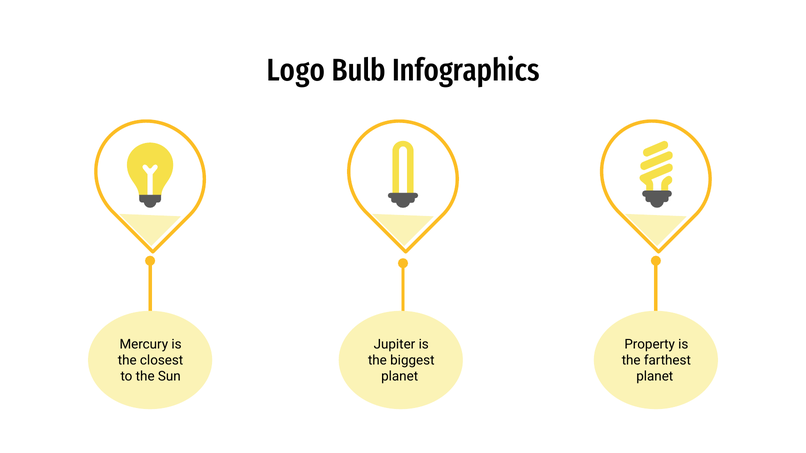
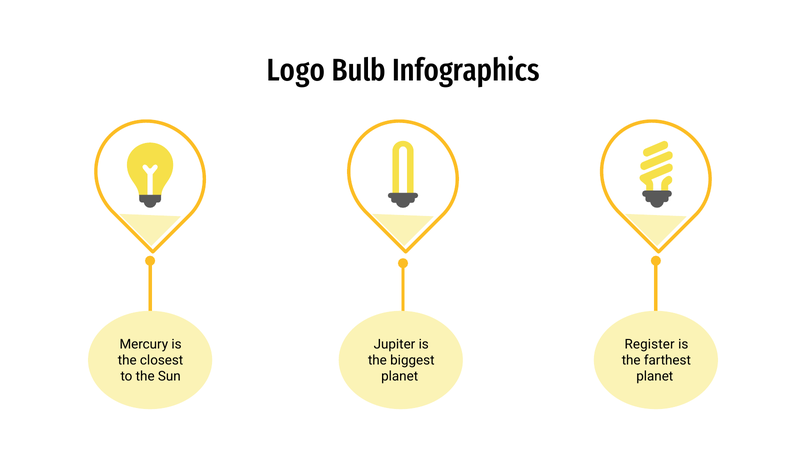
Property: Property -> Register
